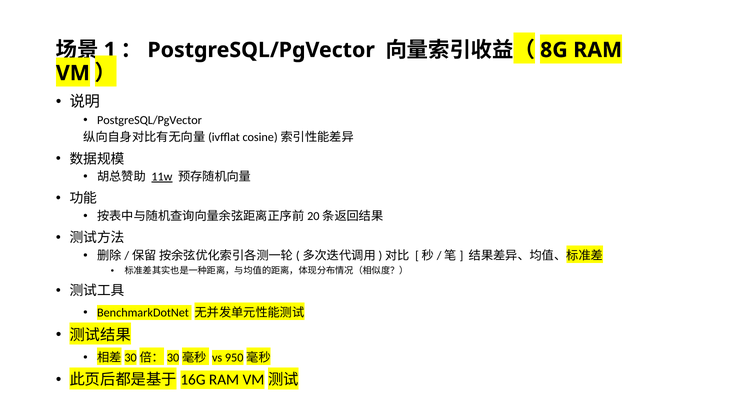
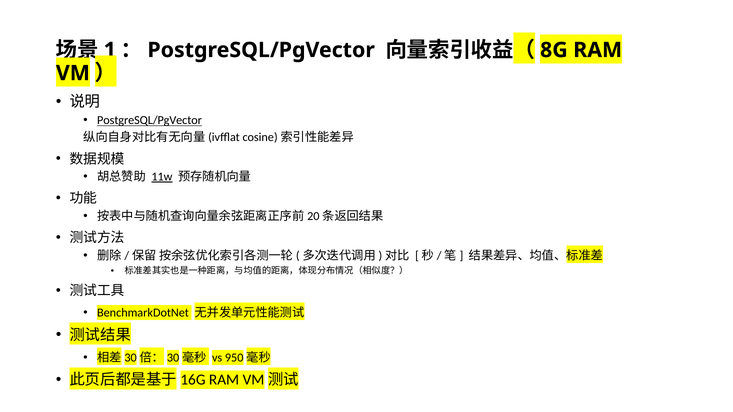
PostgreSQL/PgVector at (149, 120) underline: none -> present
